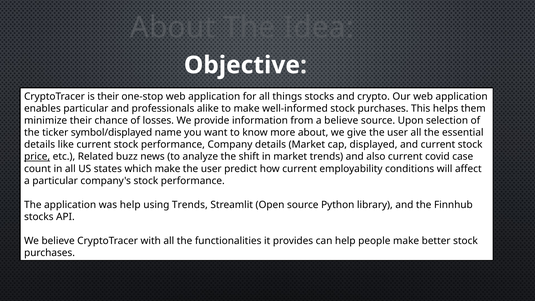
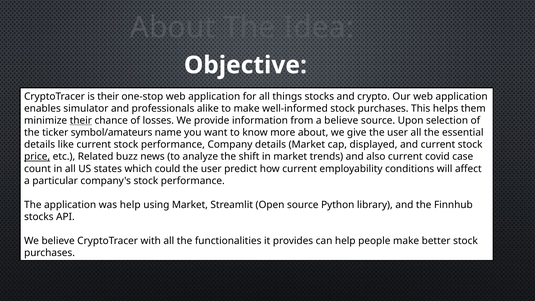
enables particular: particular -> simulator
their at (81, 121) underline: none -> present
symbol/displayed: symbol/displayed -> symbol/amateurs
which make: make -> could
using Trends: Trends -> Market
